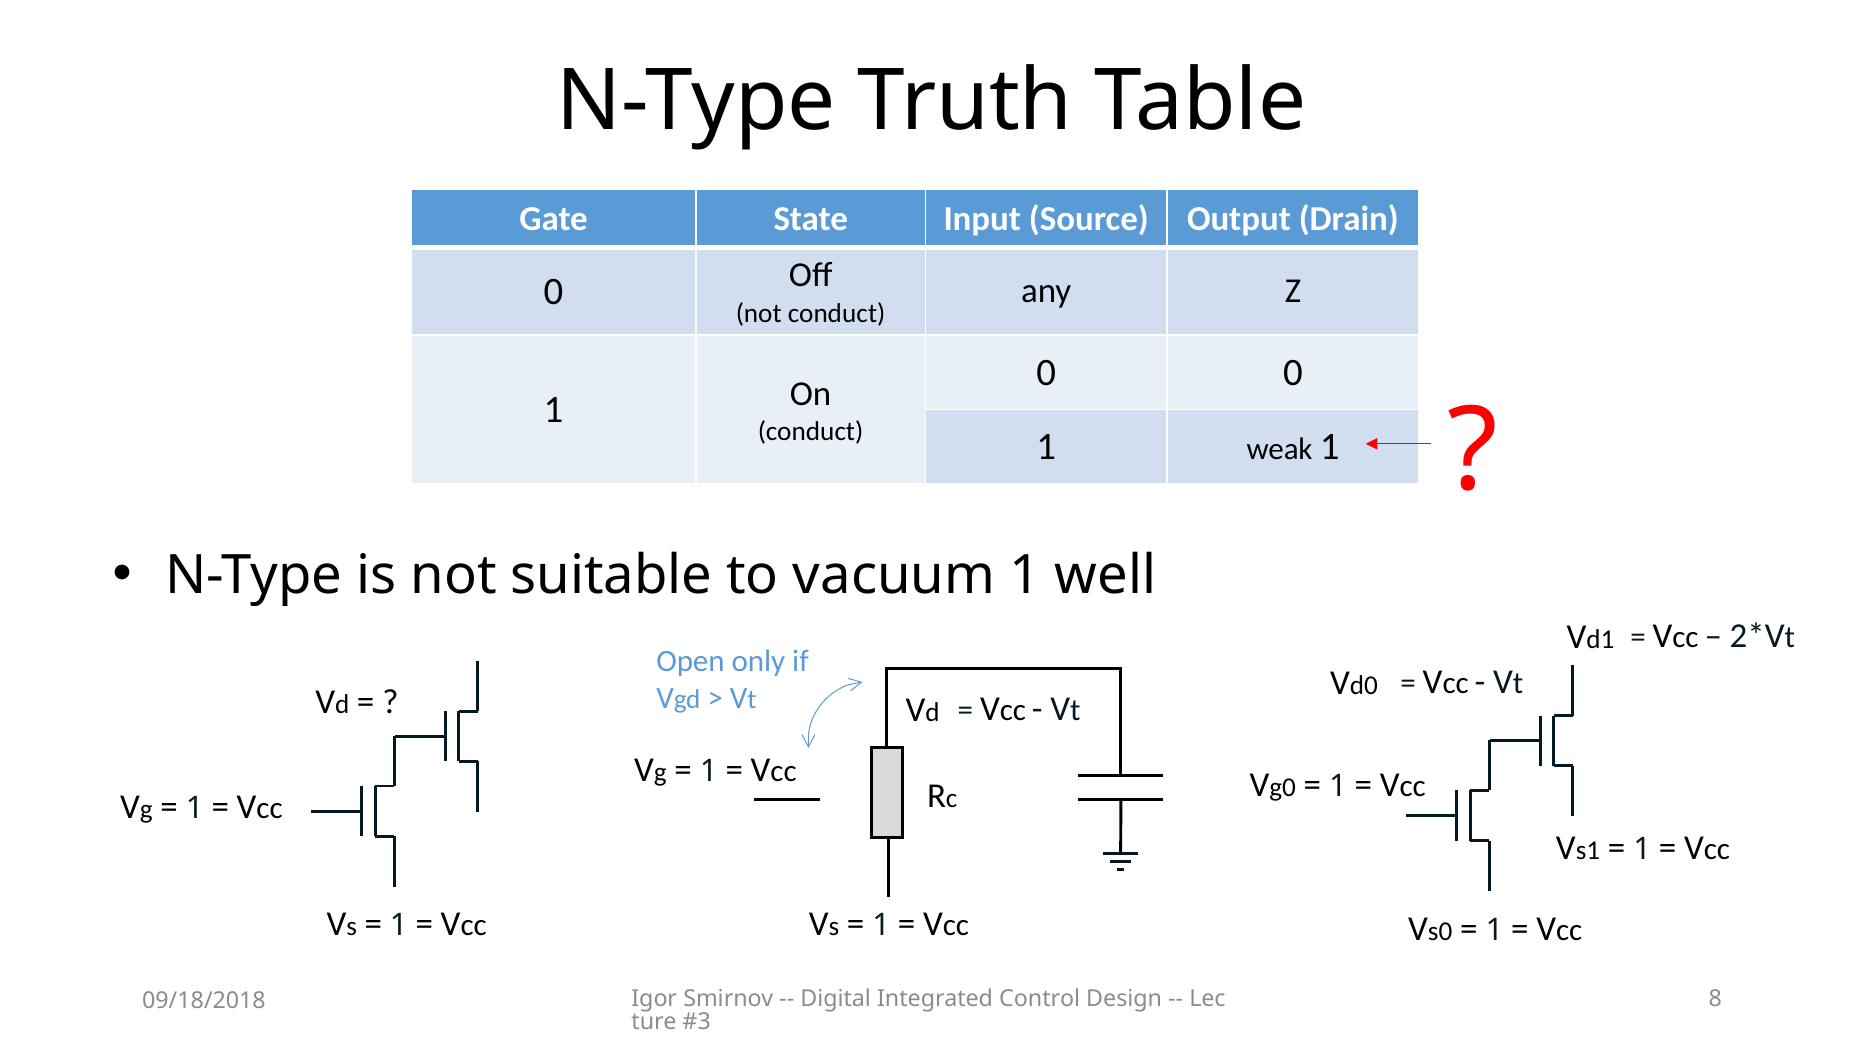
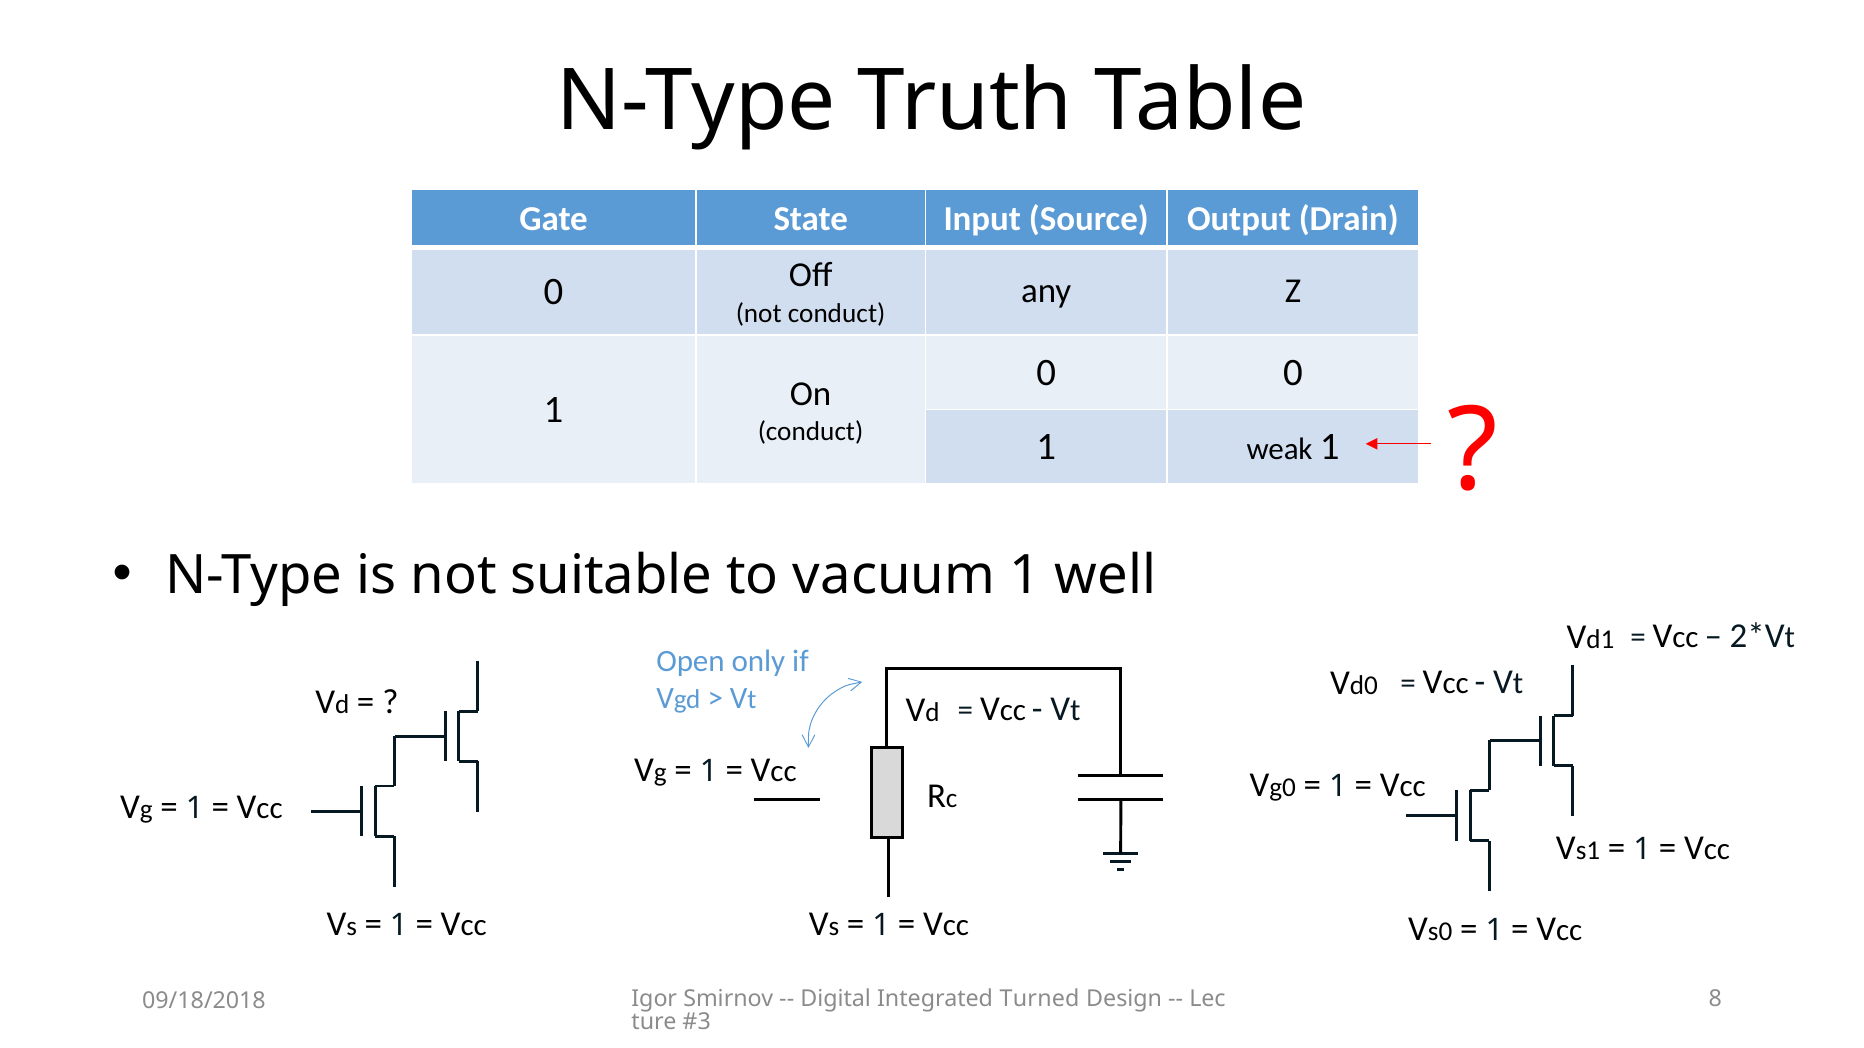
Control: Control -> Turned
